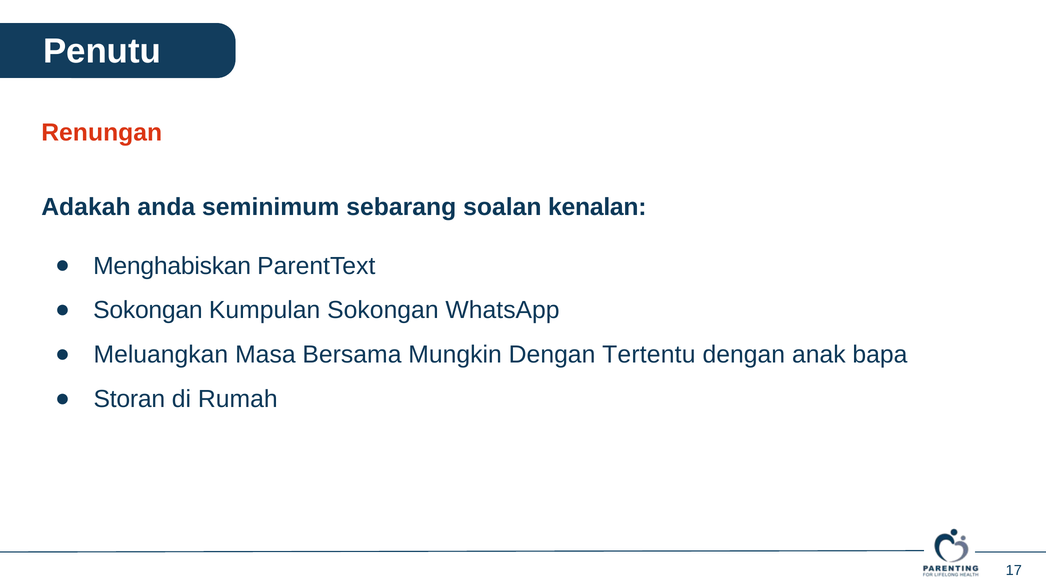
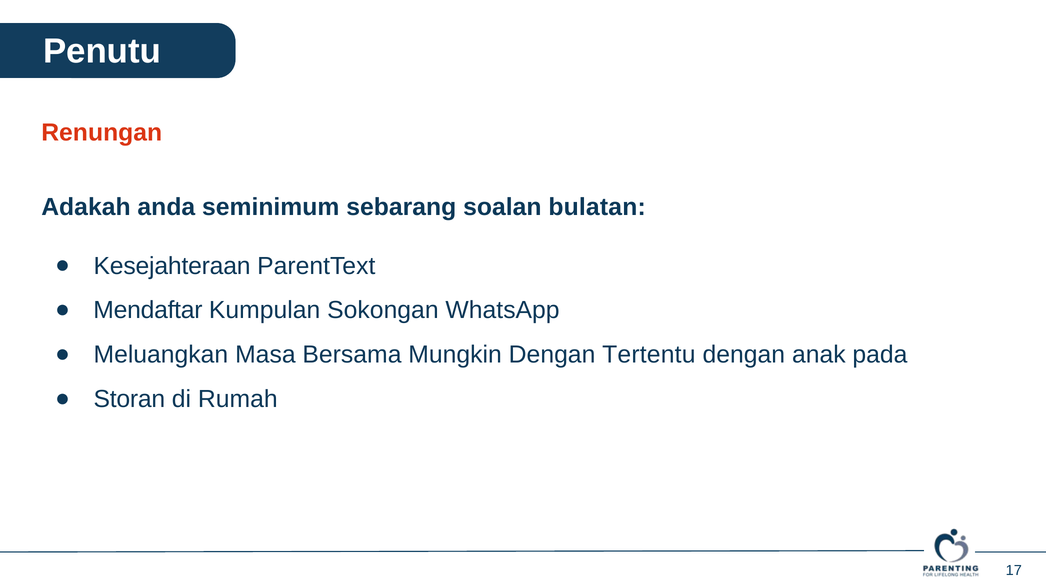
kenalan: kenalan -> bulatan
Menghabiskan: Menghabiskan -> Kesejahteraan
Sokongan at (148, 311): Sokongan -> Mendaftar
bapa: bapa -> pada
